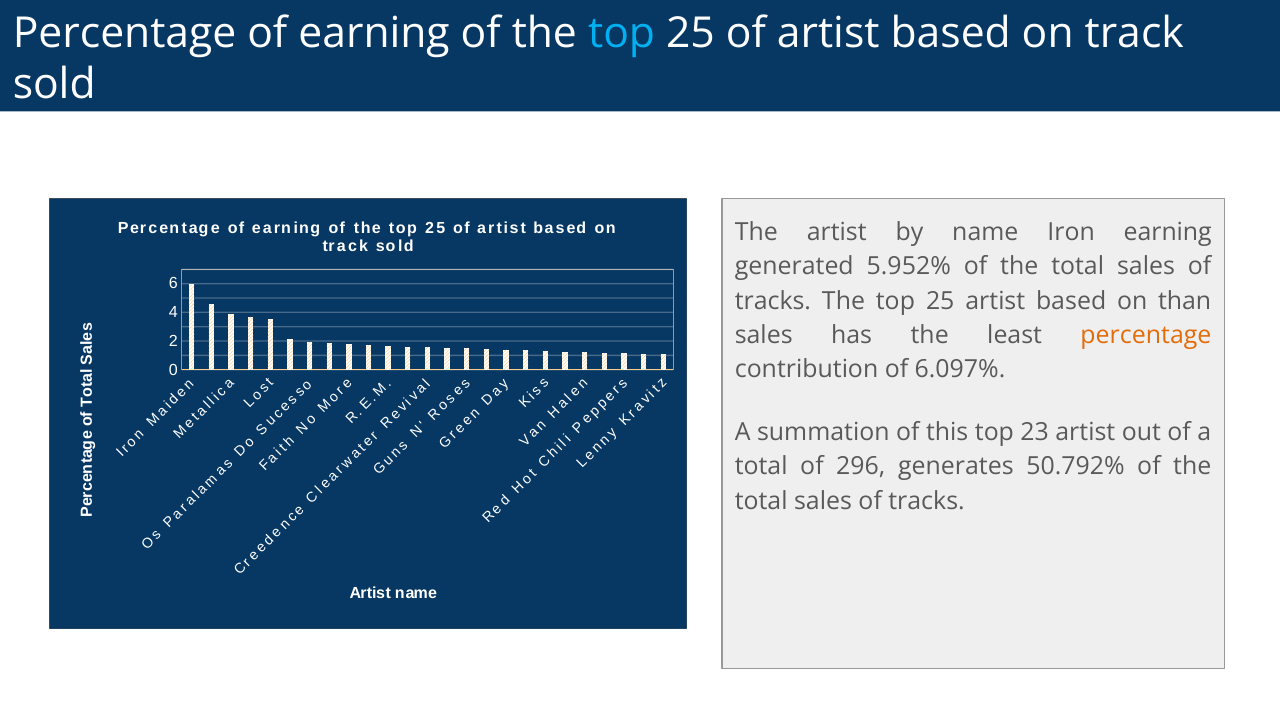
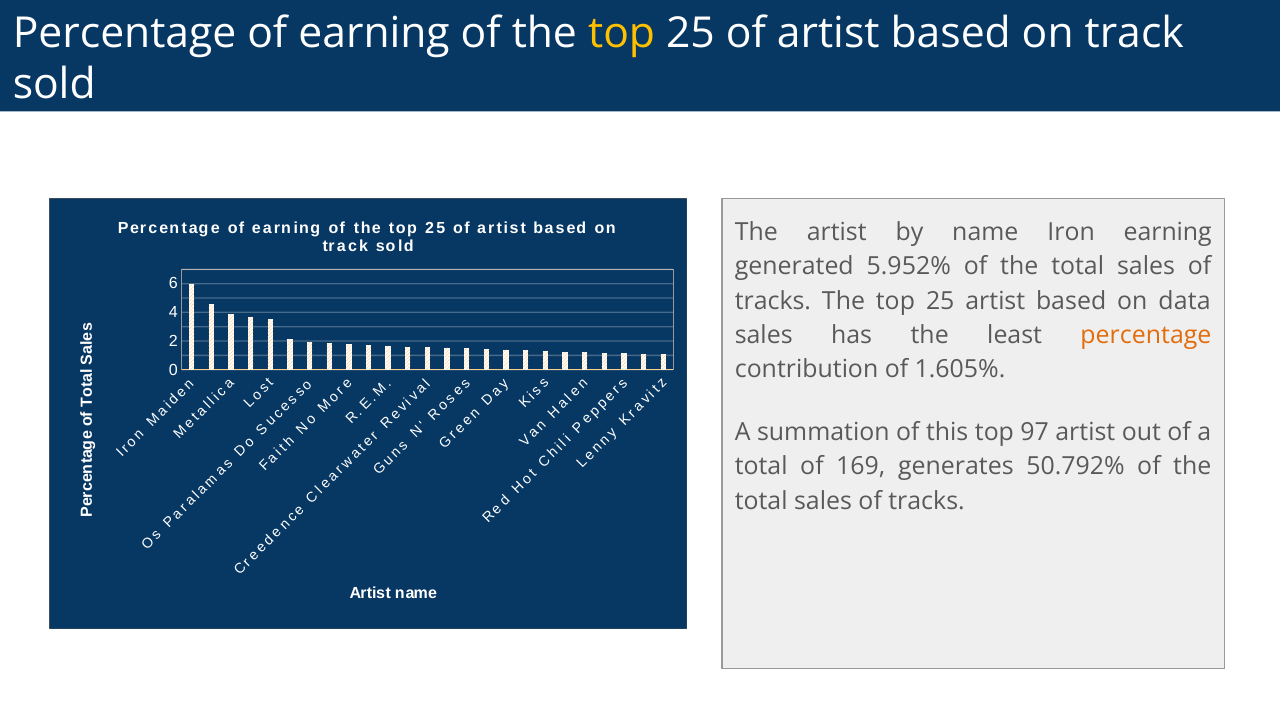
top at (622, 33) colour: light blue -> yellow
than: than -> data
6.097%: 6.097% -> 1.605%
23: 23 -> 97
296: 296 -> 169
